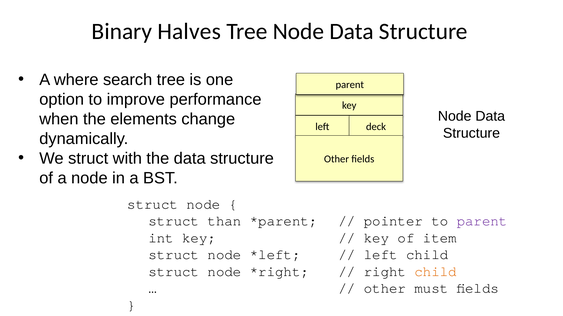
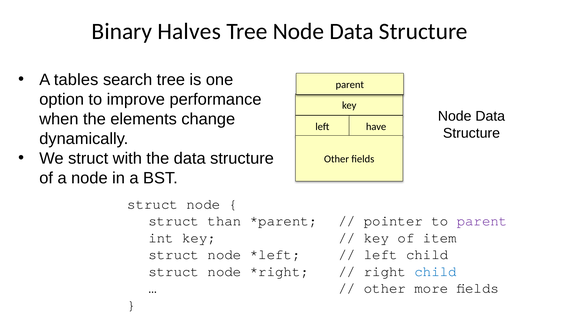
where: where -> tables
deck: deck -> have
child at (436, 272) colour: orange -> blue
must: must -> more
